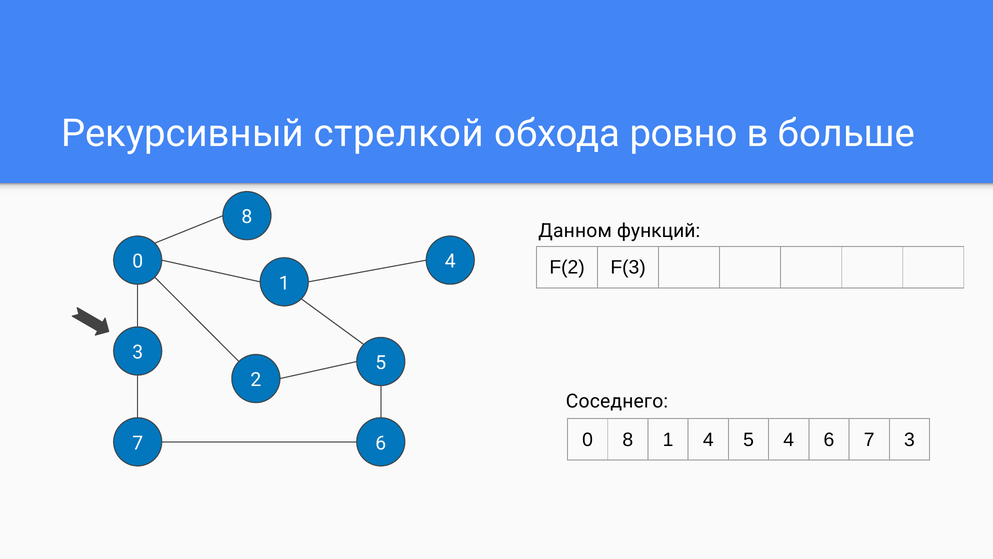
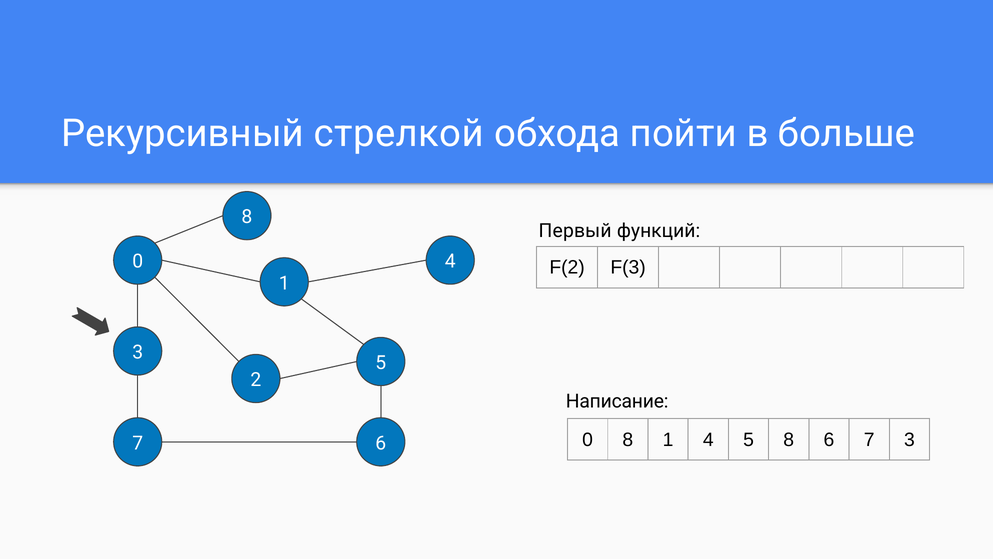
ровно: ровно -> пойти
Данном: Данном -> Первый
Соседнего: Соседнего -> Написание
5 4: 4 -> 8
